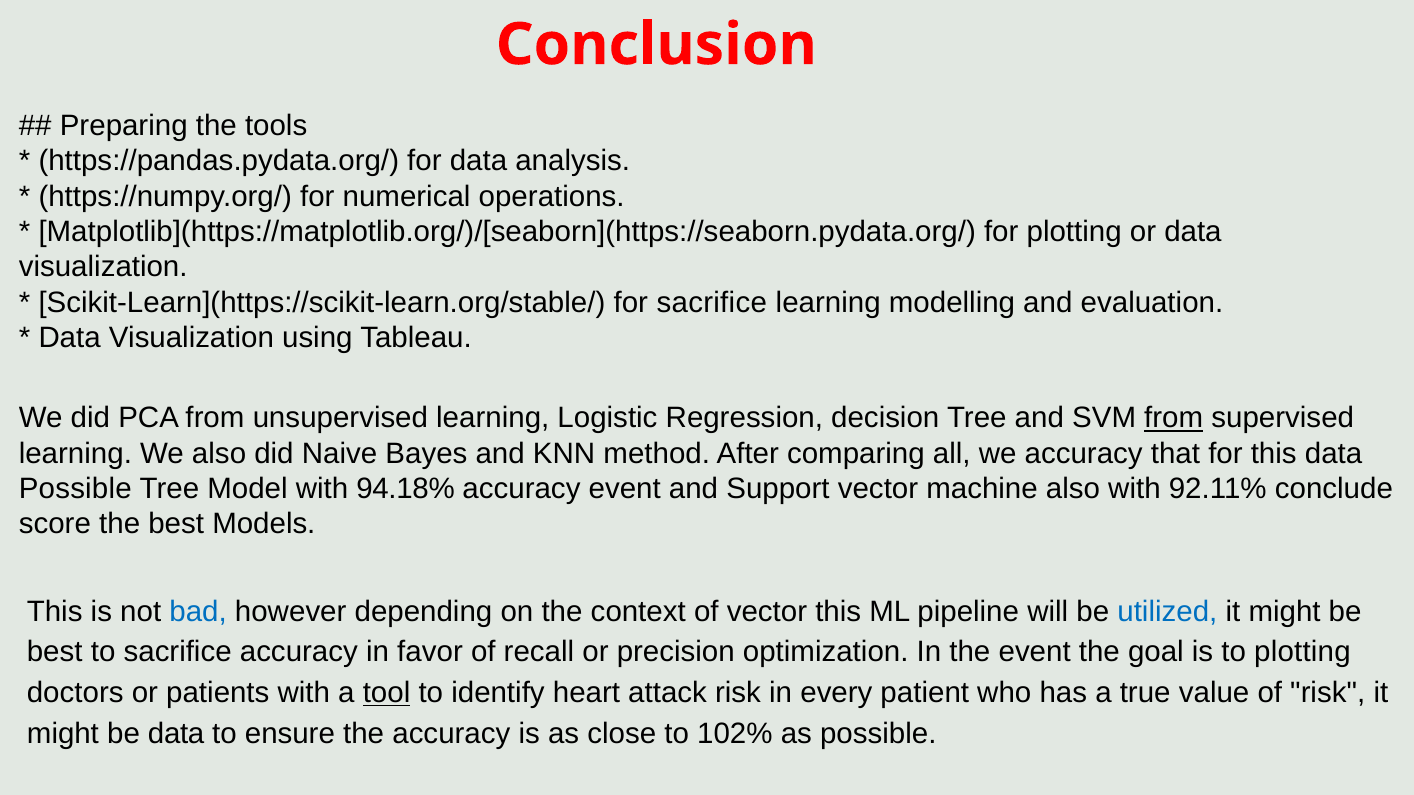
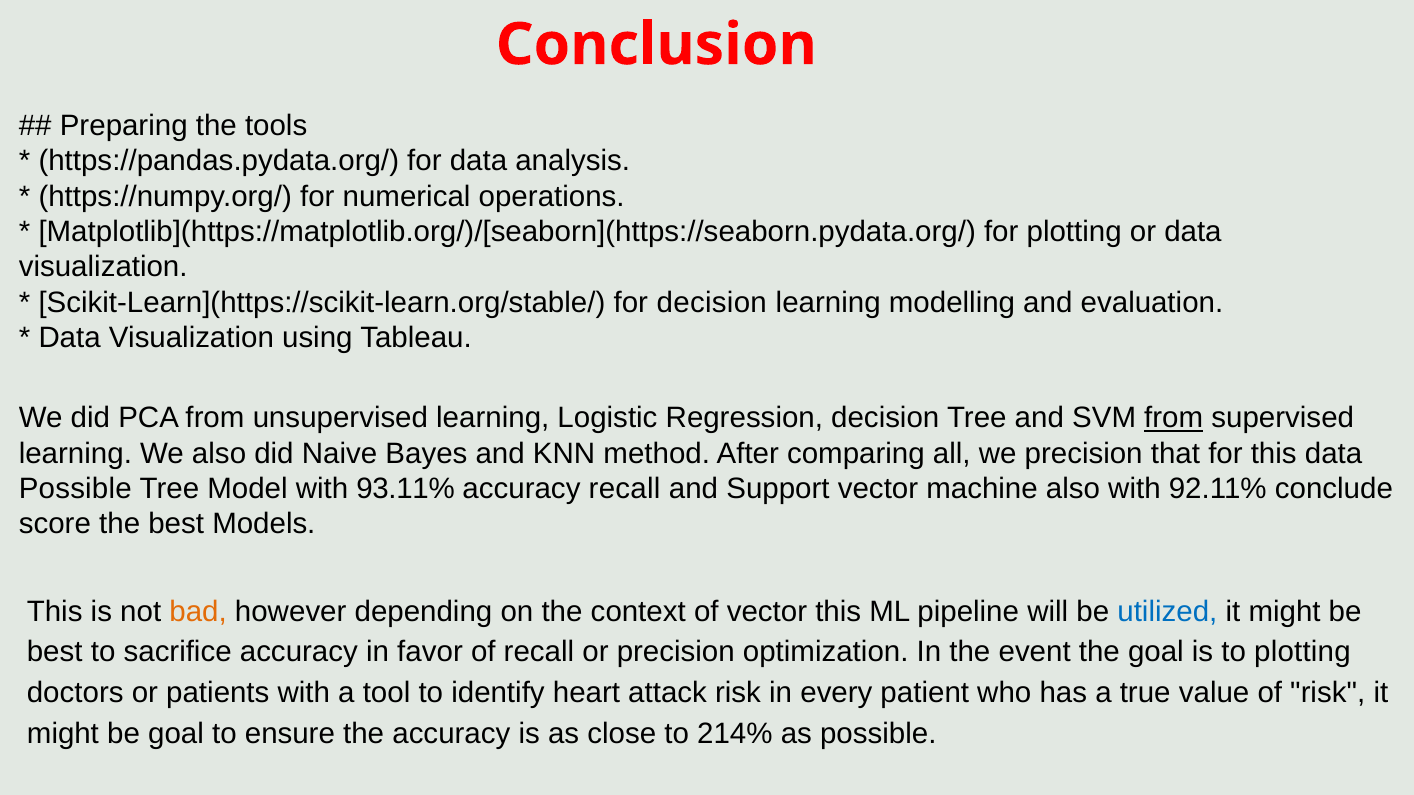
for sacrifice: sacrifice -> decision
we accuracy: accuracy -> precision
94.18%: 94.18% -> 93.11%
accuracy event: event -> recall
bad colour: blue -> orange
tool underline: present -> none
be data: data -> goal
102%: 102% -> 214%
